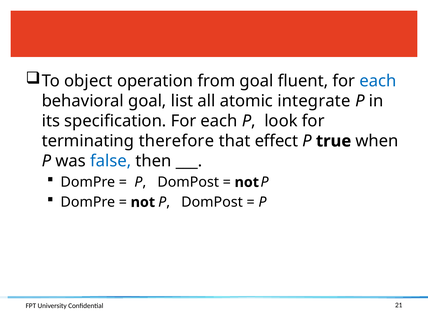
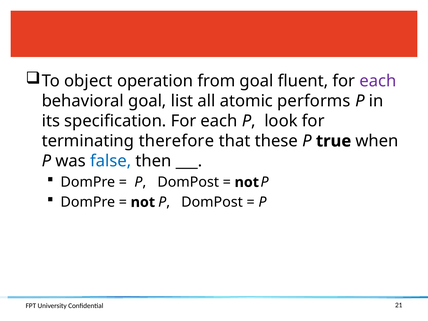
each at (378, 81) colour: blue -> purple
integrate: integrate -> performs
effect: effect -> these
